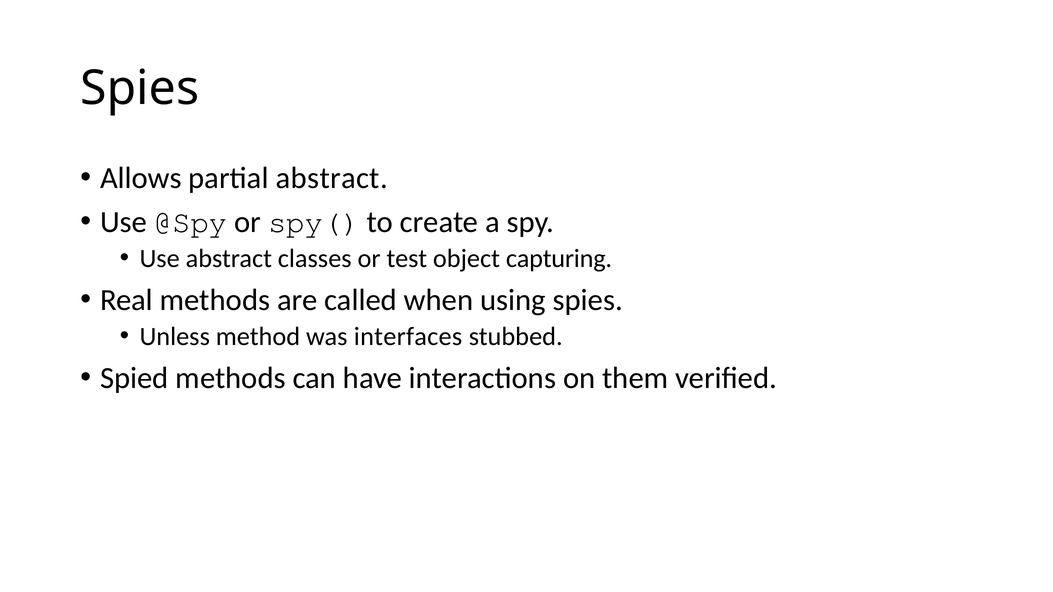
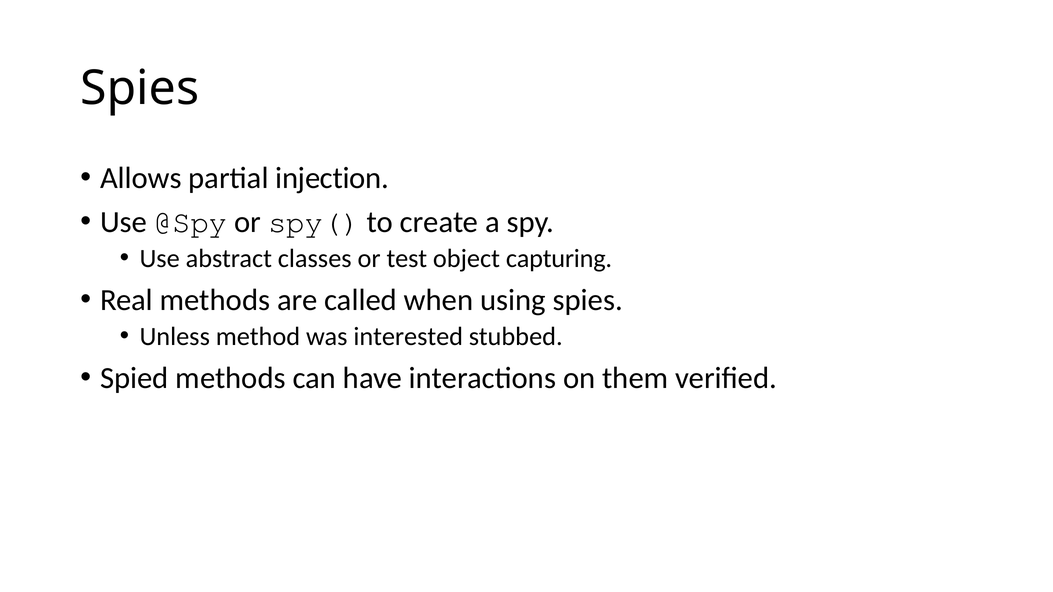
partial abstract: abstract -> injection
interfaces: interfaces -> interested
